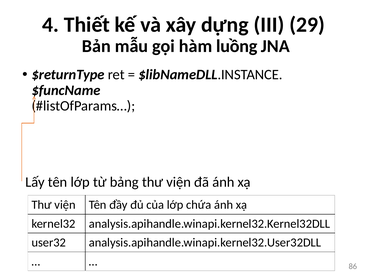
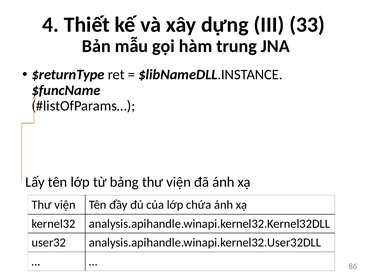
29: 29 -> 33
luồng: luồng -> trung
